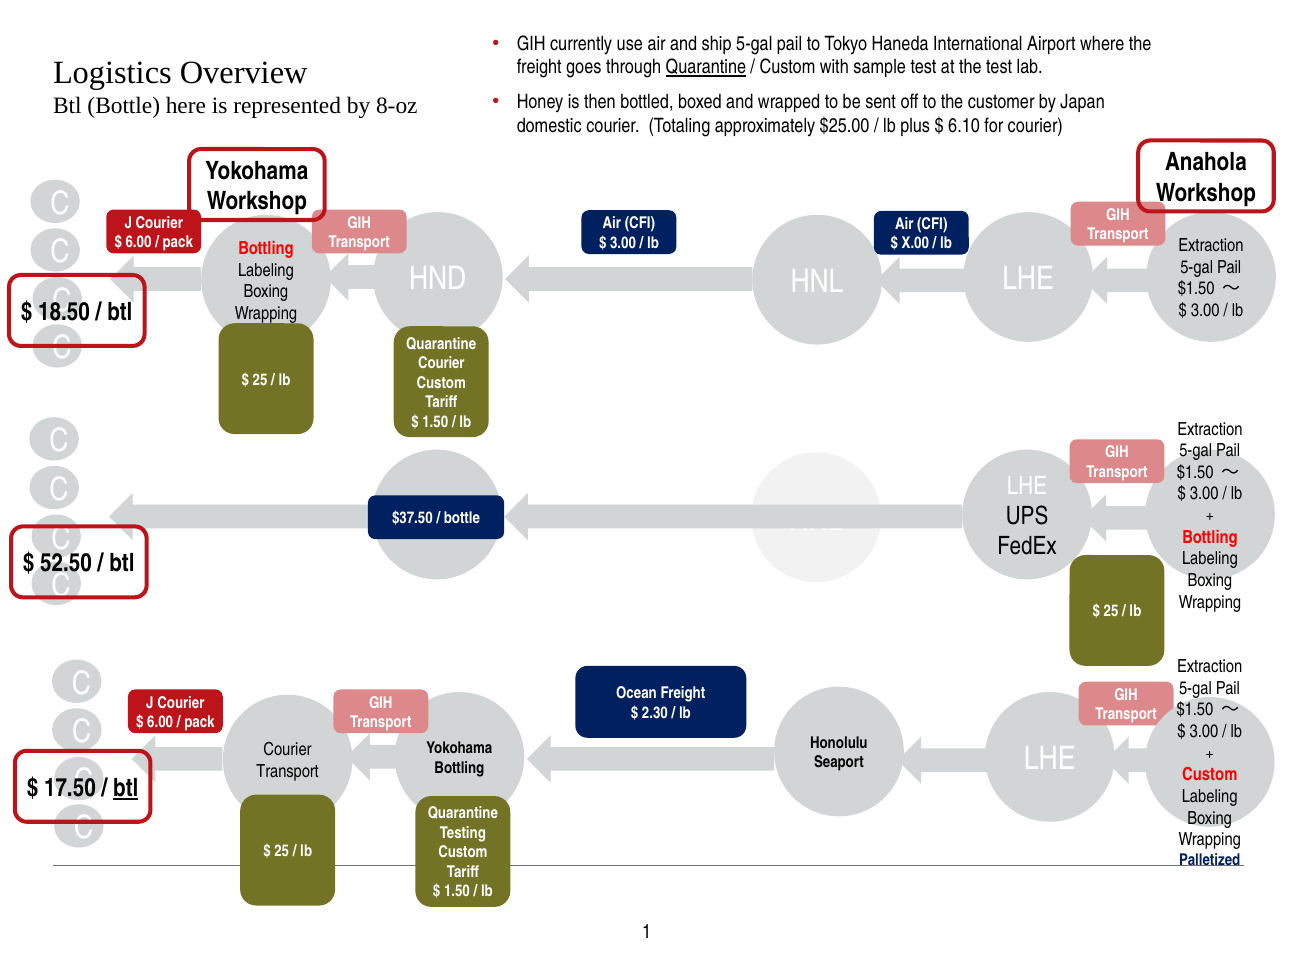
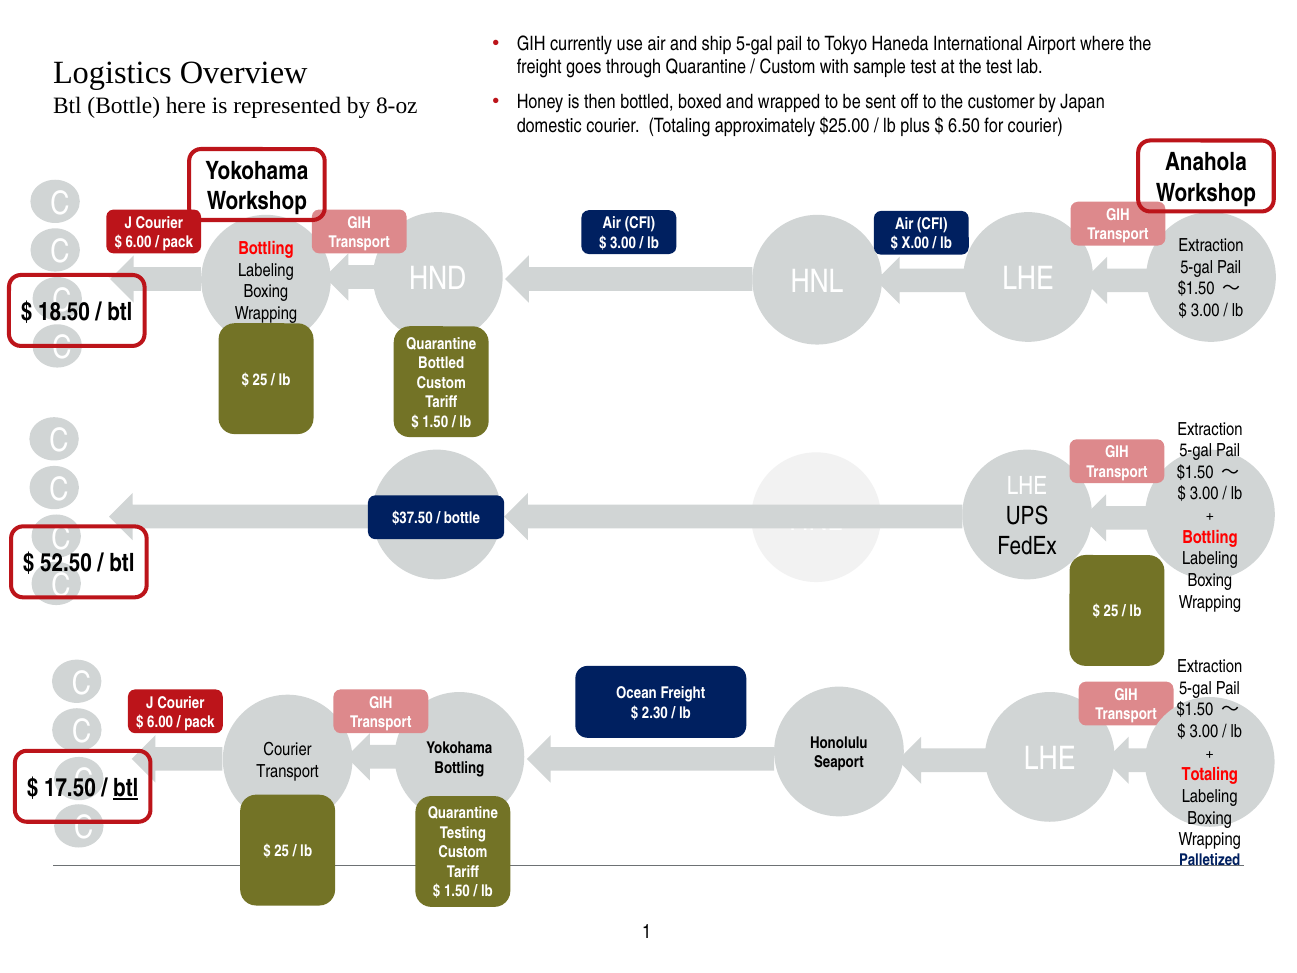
Quarantine at (706, 67) underline: present -> none
6.10: 6.10 -> 6.50
Courier at (441, 363): Courier -> Bottled
Custom at (1210, 775): Custom -> Totaling
